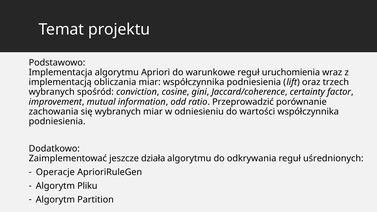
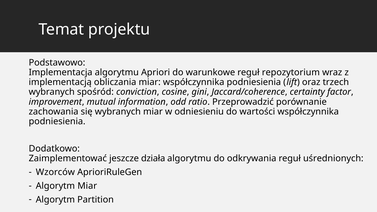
uruchomienia: uruchomienia -> repozytorium
Operacje: Operacje -> Wzorców
Algorytm Pliku: Pliku -> Miar
